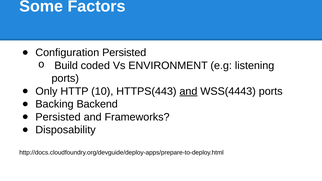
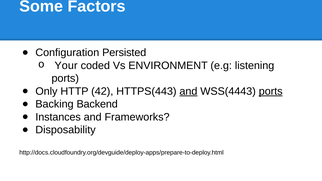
Build: Build -> Your
10: 10 -> 42
ports at (271, 91) underline: none -> present
Persisted at (58, 117): Persisted -> Instances
